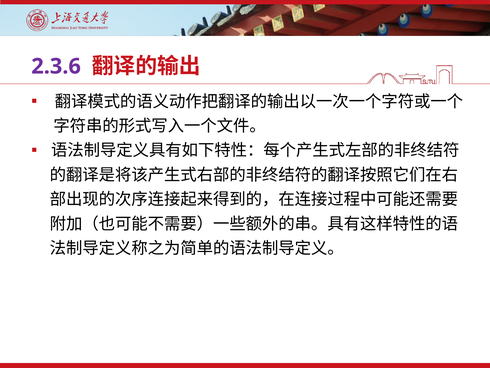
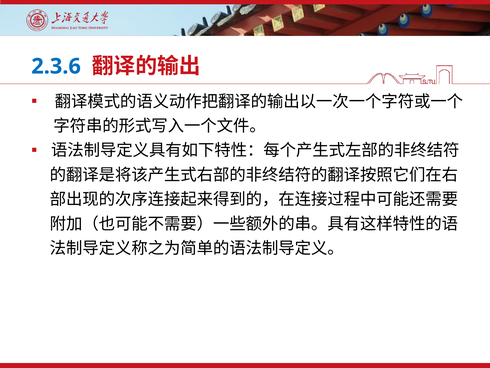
2.3.6 colour: purple -> blue
